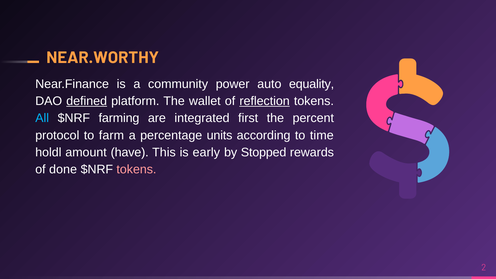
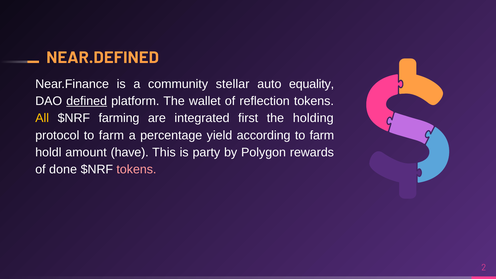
NEAR.WORTHY: NEAR.WORTHY -> NEAR.DEFINED
power: power -> stellar
reflection underline: present -> none
All colour: light blue -> yellow
percent: percent -> holding
units: units -> yield
according to time: time -> farm
early: early -> party
Stopped: Stopped -> Polygon
